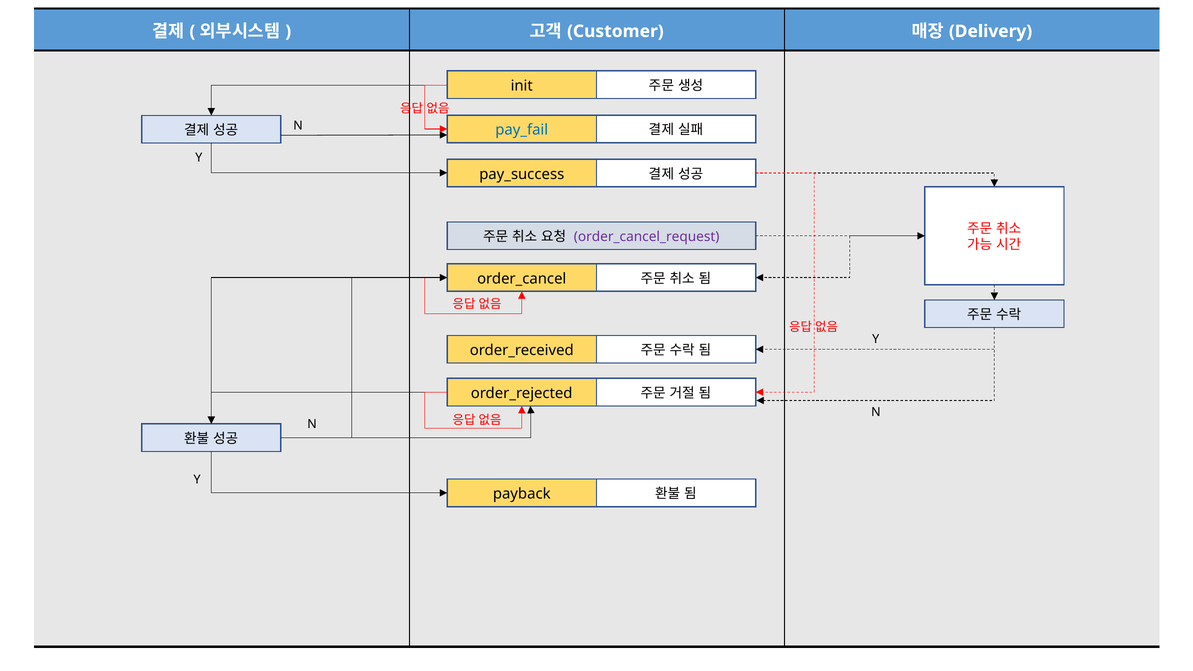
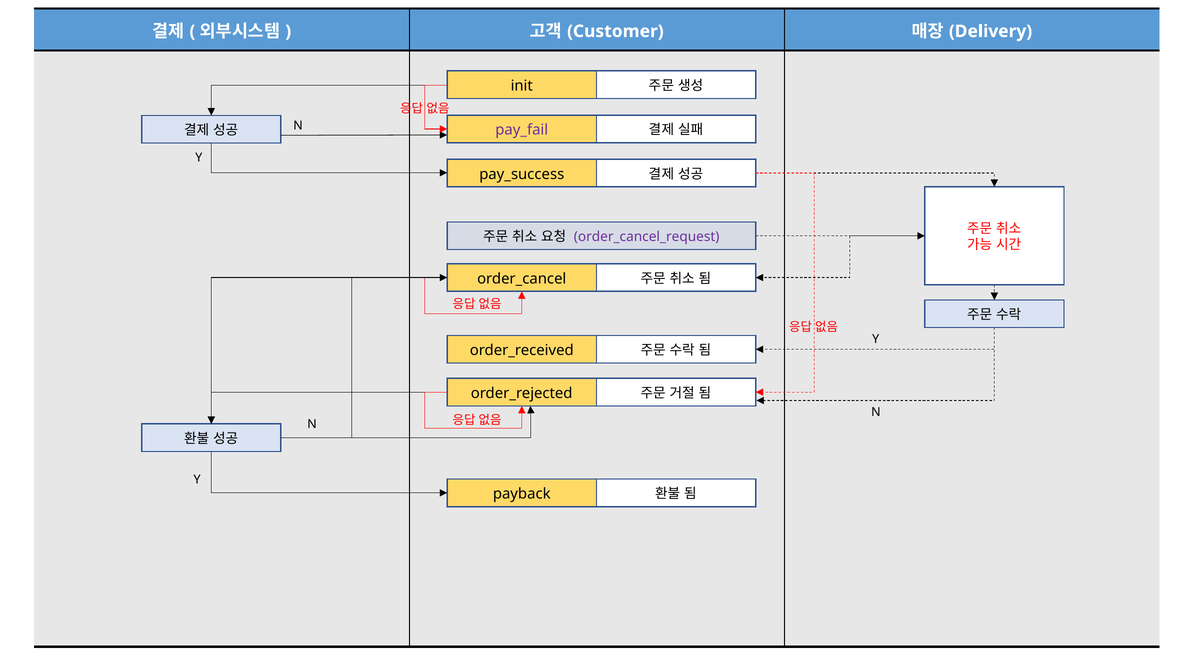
pay_fail colour: blue -> purple
